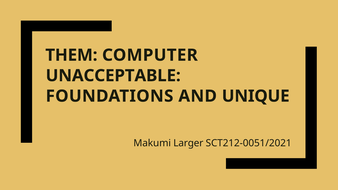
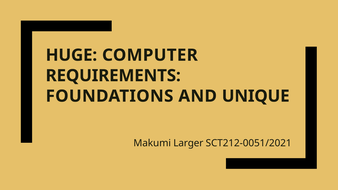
THEM: THEM -> HUGE
UNACCEPTABLE: UNACCEPTABLE -> REQUIREMENTS
